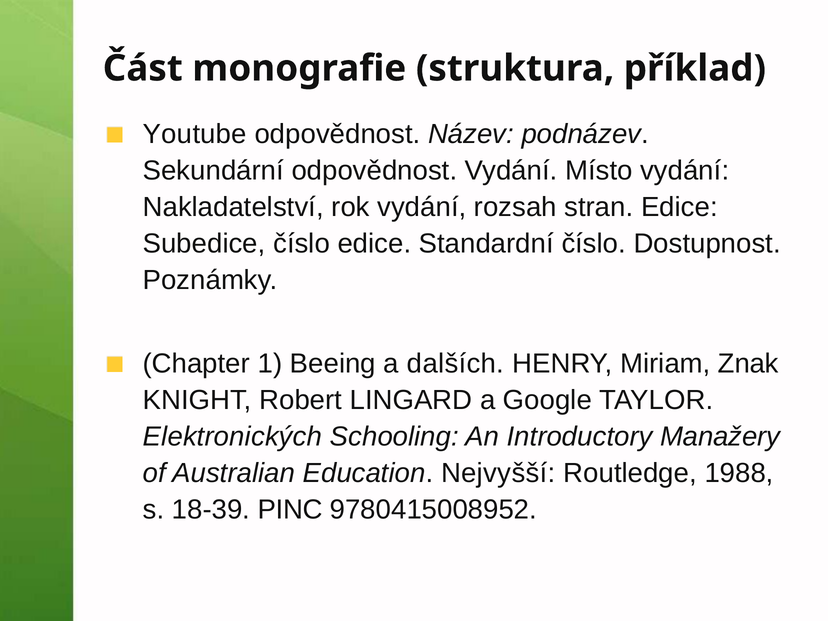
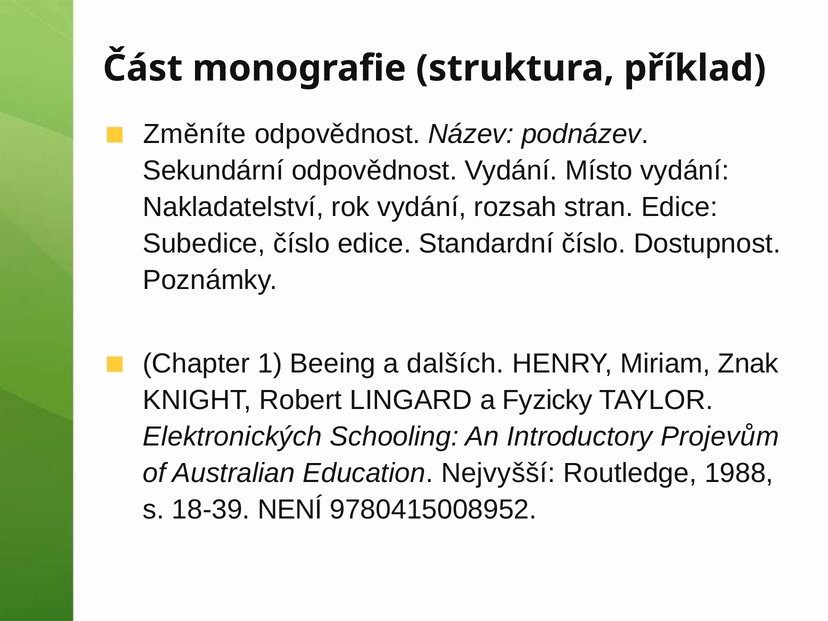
Youtube: Youtube -> Změníte
Google: Google -> Fyzicky
Manažery: Manažery -> Projevům
PINC: PINC -> NENÍ
